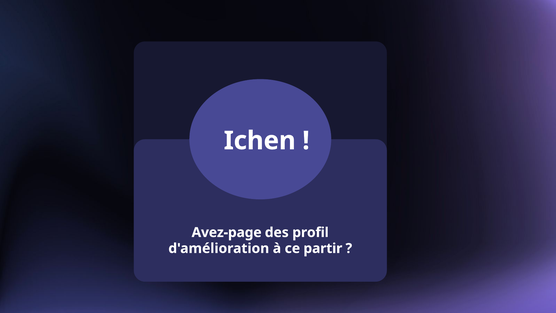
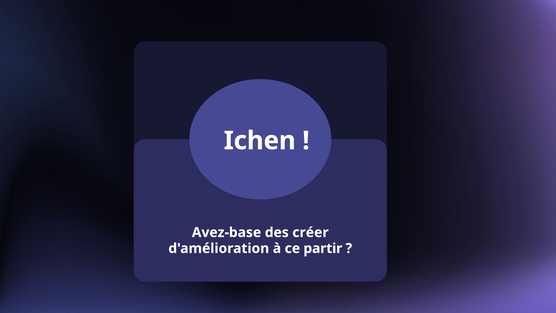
Avez-page: Avez-page -> Avez-base
profil: profil -> créer
